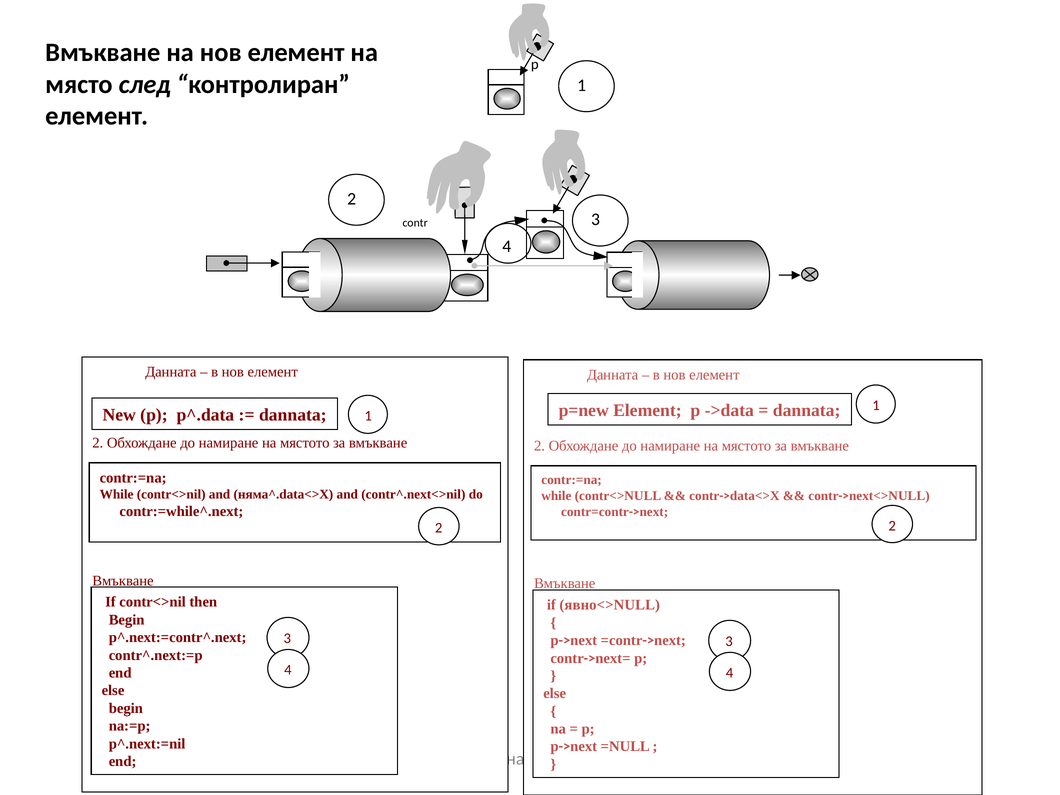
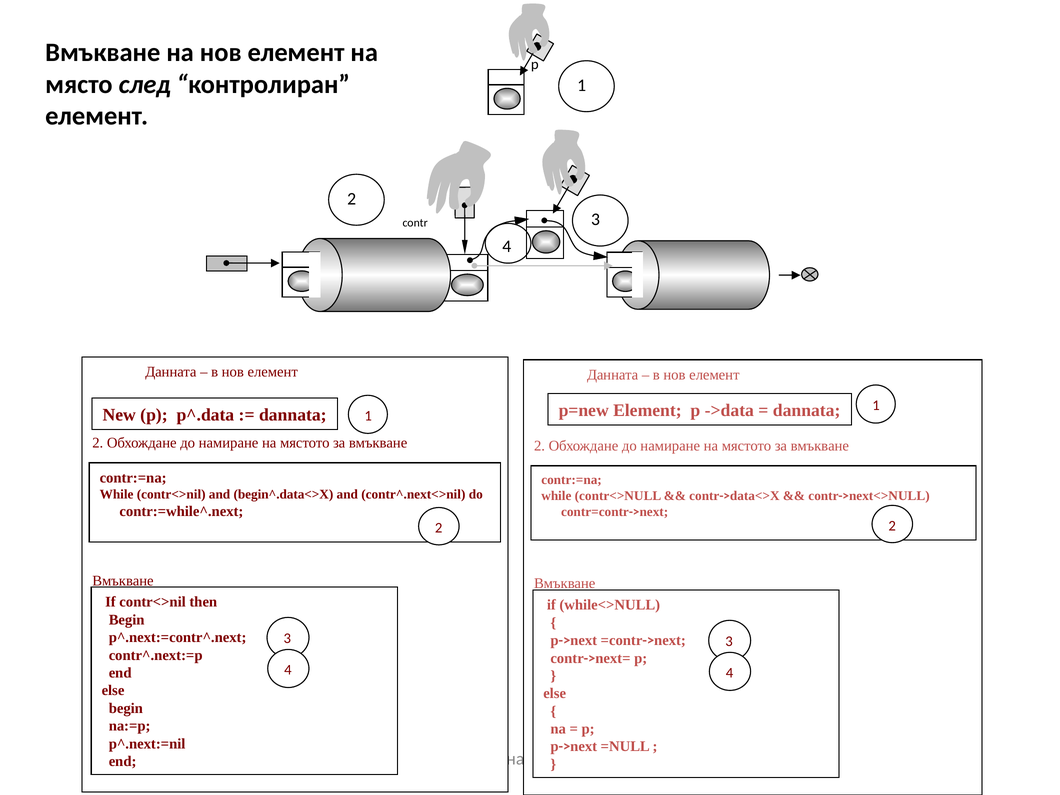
няма^.data<>X: няма^.data<>X -> begin^.data<>X
явно<>NULL: явно<>NULL -> while<>NULL
